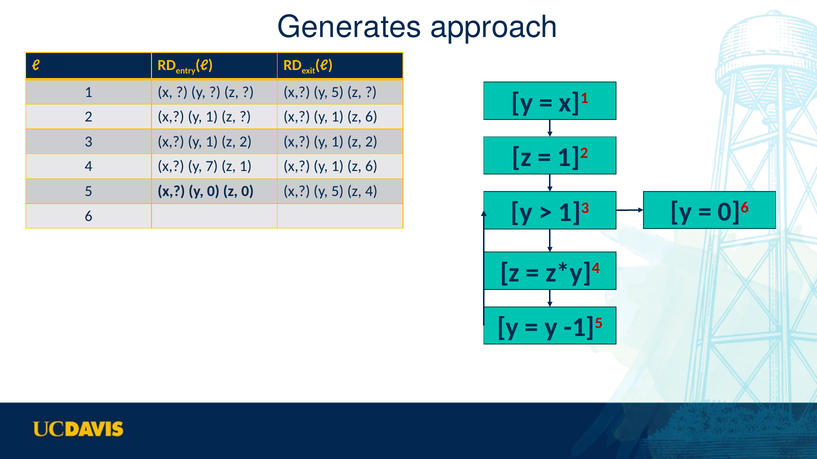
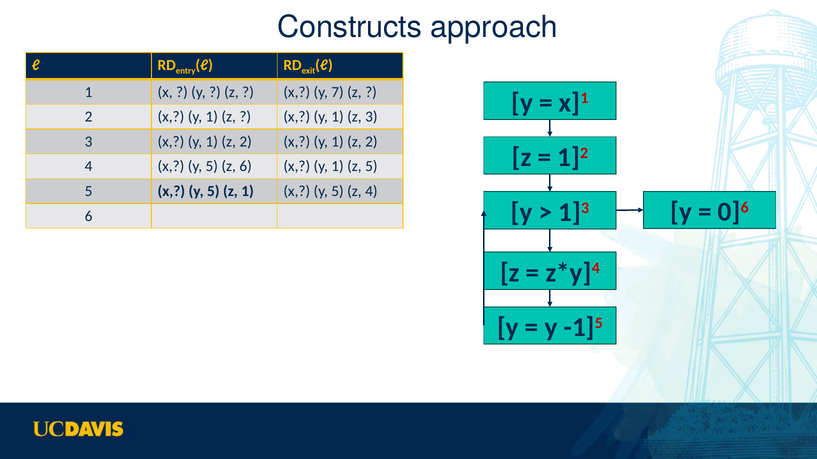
Generates: Generates -> Constructs
5 at (338, 92): 5 -> 7
6 at (371, 117): 6 -> 3
4 x y 7: 7 -> 5
z 1: 1 -> 6
6 at (371, 167): 6 -> 5
5 x y 0: 0 -> 5
z 0: 0 -> 1
